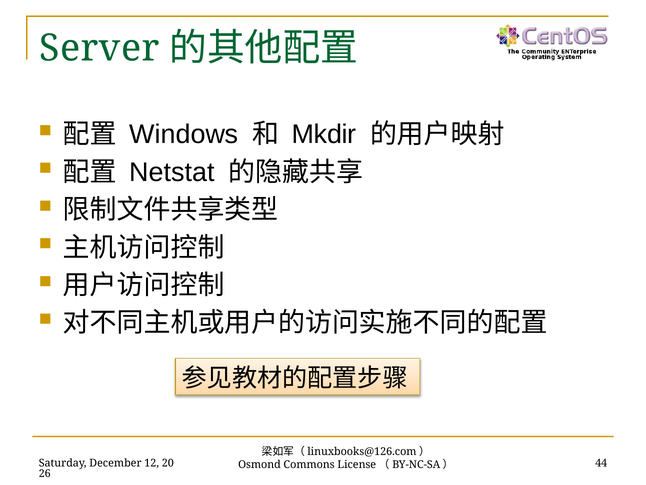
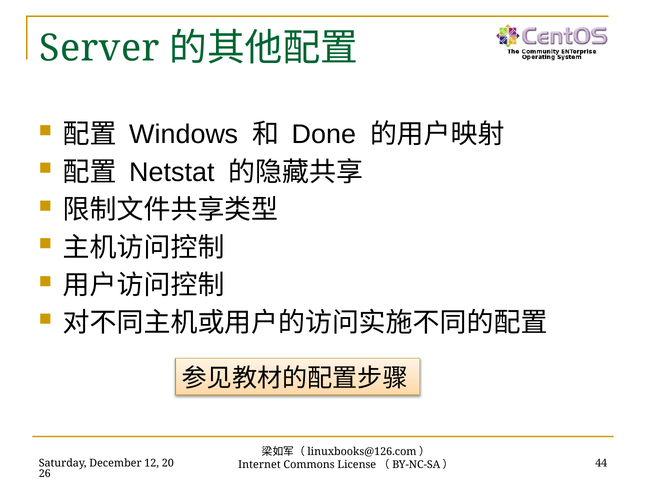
Mkdir: Mkdir -> Done
Osmond: Osmond -> Internet
